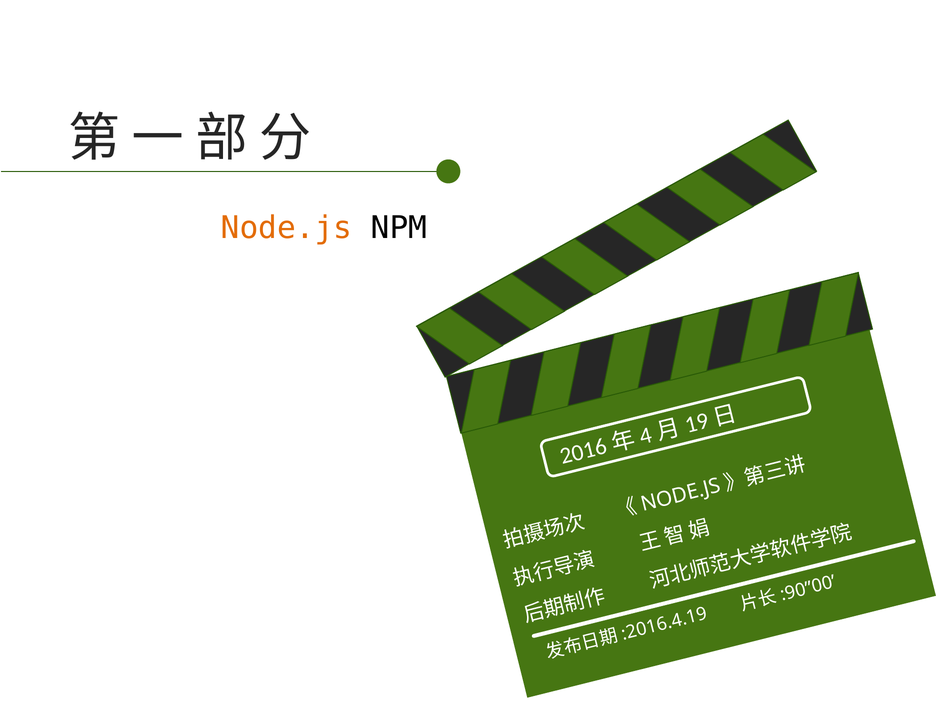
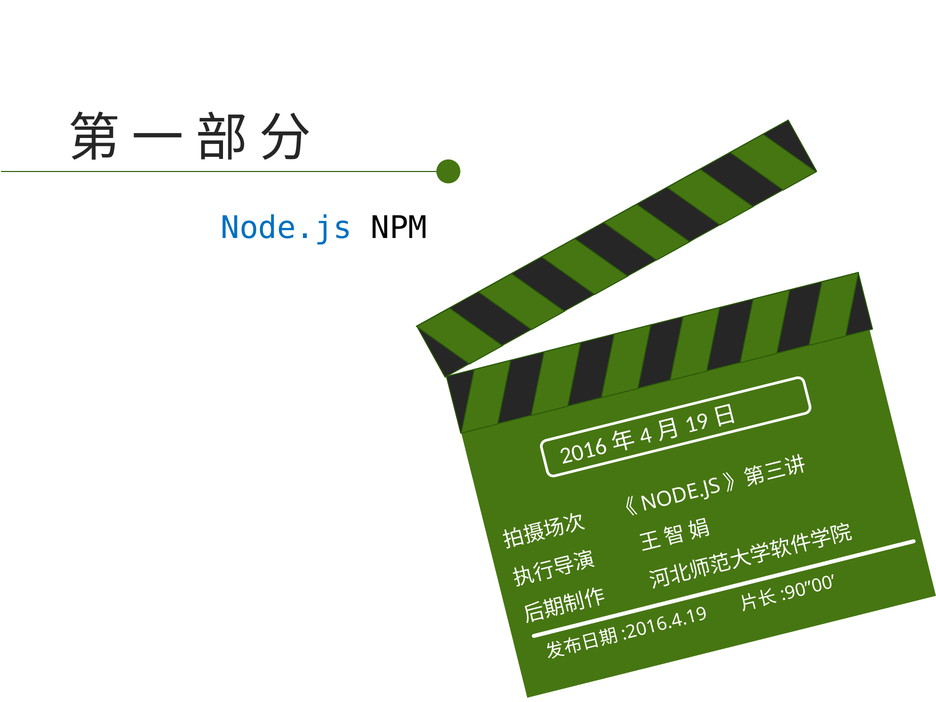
Node.js colour: orange -> blue
